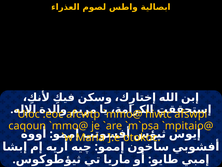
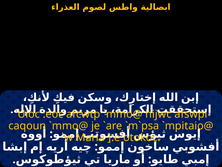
hiwtc: hiwtc -> hijwc
